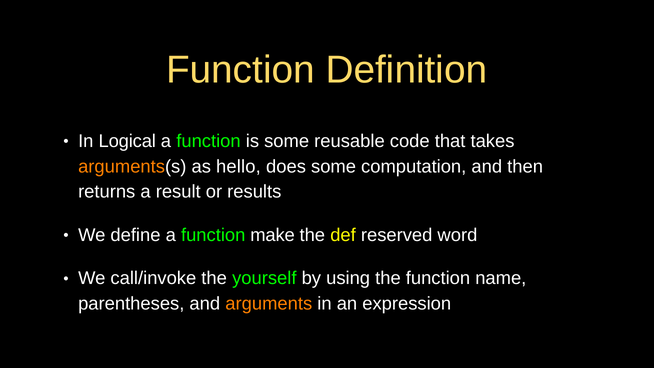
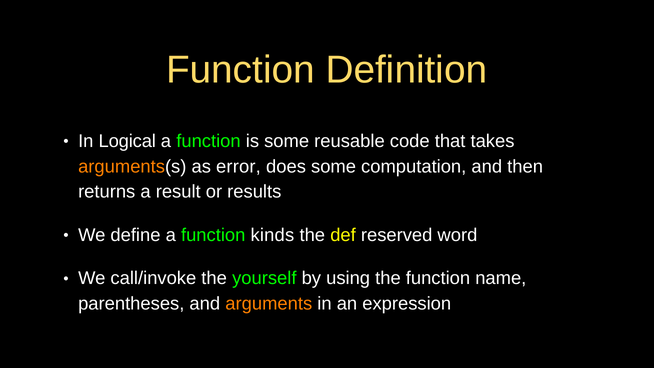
hello: hello -> error
make: make -> kinds
